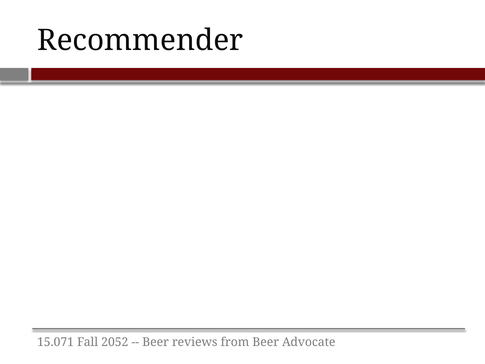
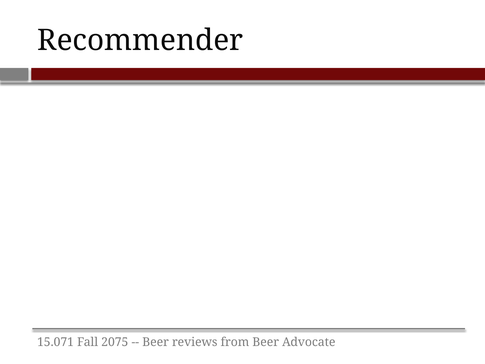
2052: 2052 -> 2075
